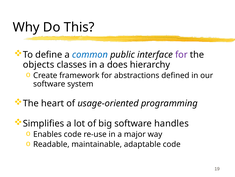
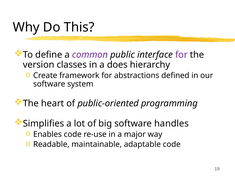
common colour: blue -> purple
objects: objects -> version
usage-oriented: usage-oriented -> public-oriented
